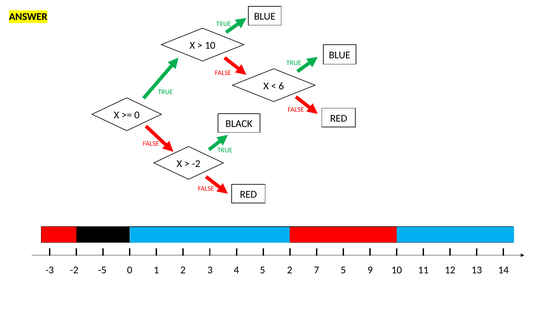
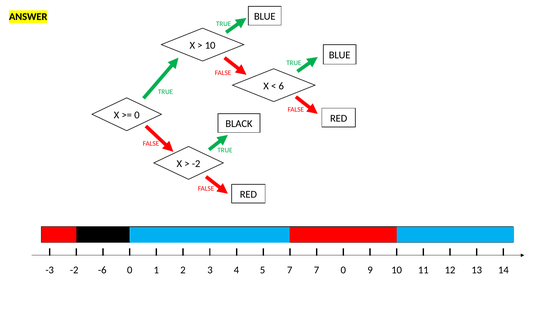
-5: -5 -> -6
0 2: 2 -> 7
7 5: 5 -> 0
